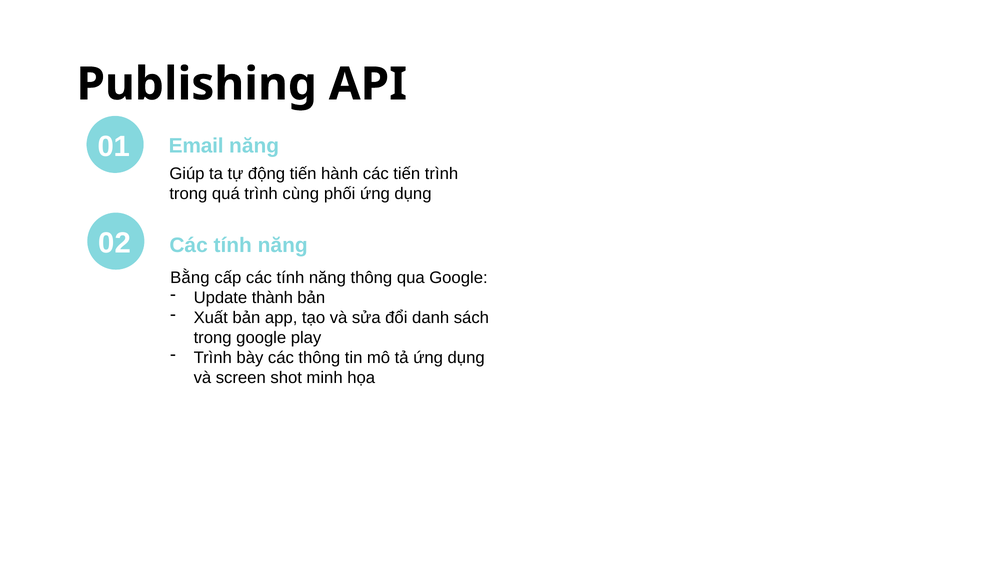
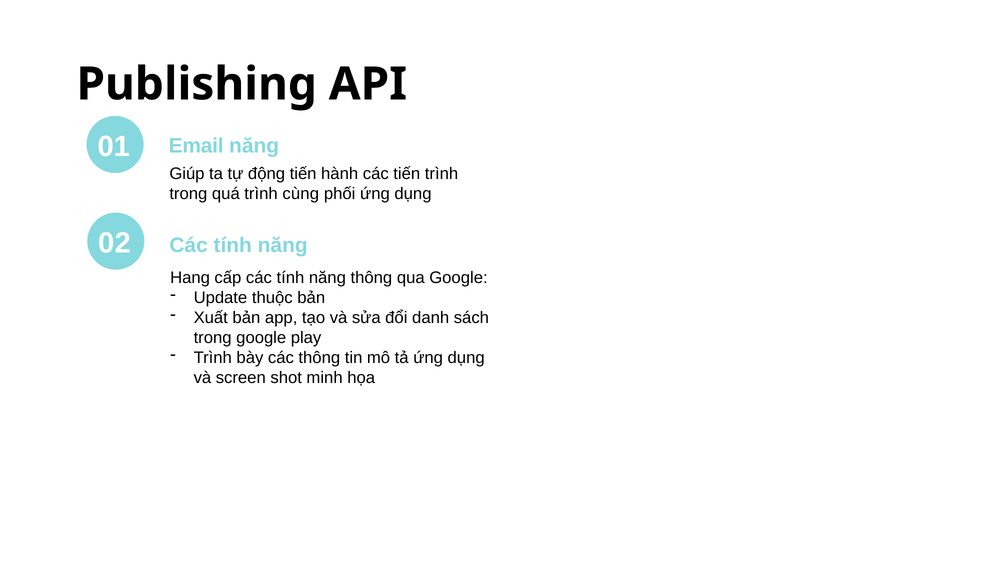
Bằng: Bằng -> Hang
thành: thành -> thuộc
